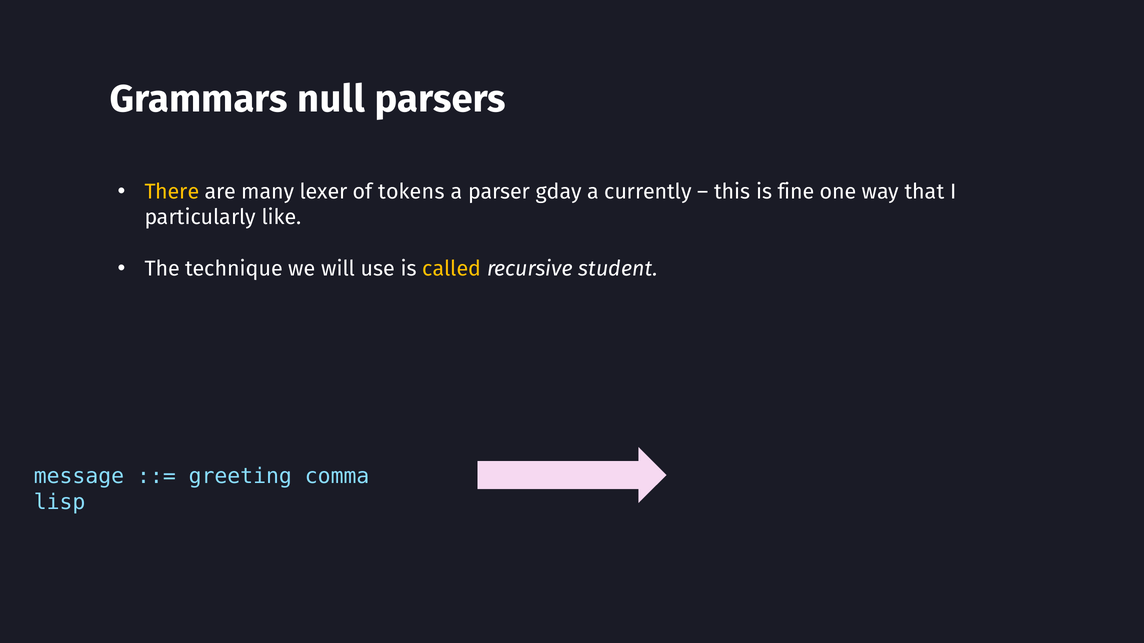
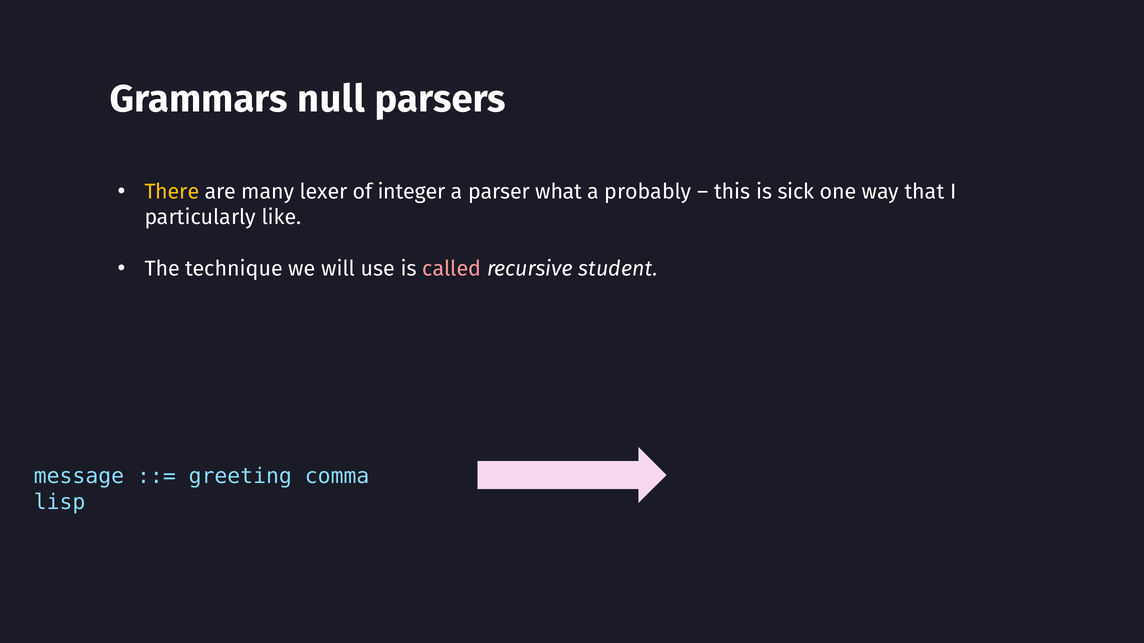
tokens: tokens -> integer
gday: gday -> what
currently: currently -> probably
fine: fine -> sick
called colour: yellow -> pink
